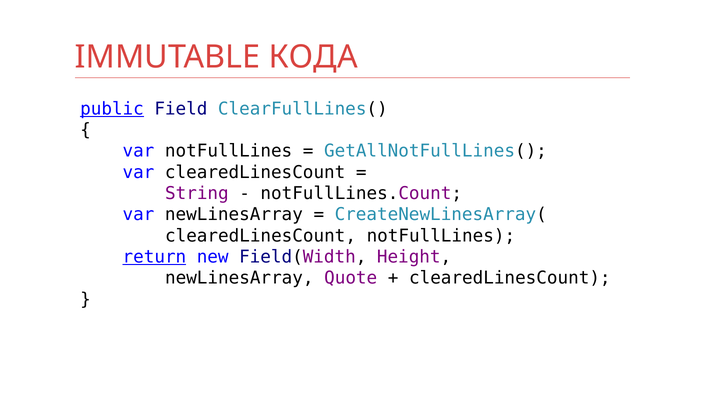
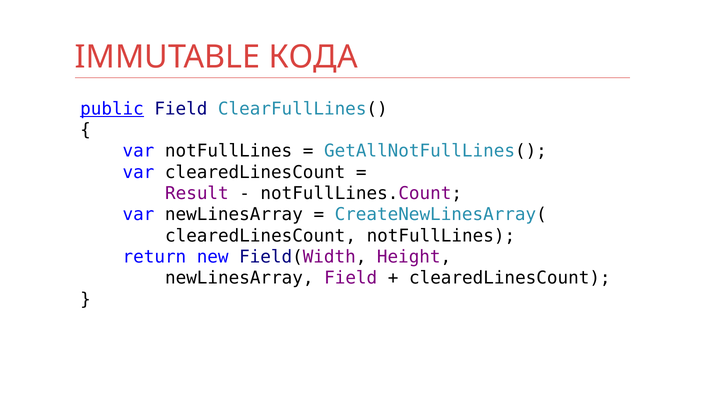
String: String -> Result
return underline: present -> none
newLinesArray Quote: Quote -> Field
